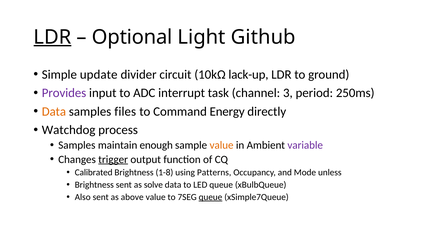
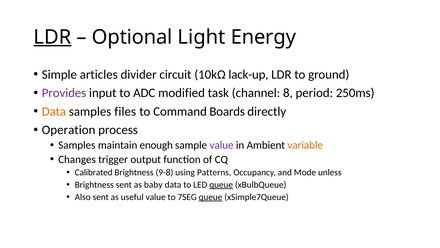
Github: Github -> Energy
update: update -> articles
interrupt: interrupt -> modified
3: 3 -> 8
Energy: Energy -> Boards
Watchdog: Watchdog -> Operation
value at (222, 145) colour: orange -> purple
variable colour: purple -> orange
trigger underline: present -> none
1-8: 1-8 -> 9-8
solve: solve -> baby
queue at (221, 184) underline: none -> present
above: above -> useful
